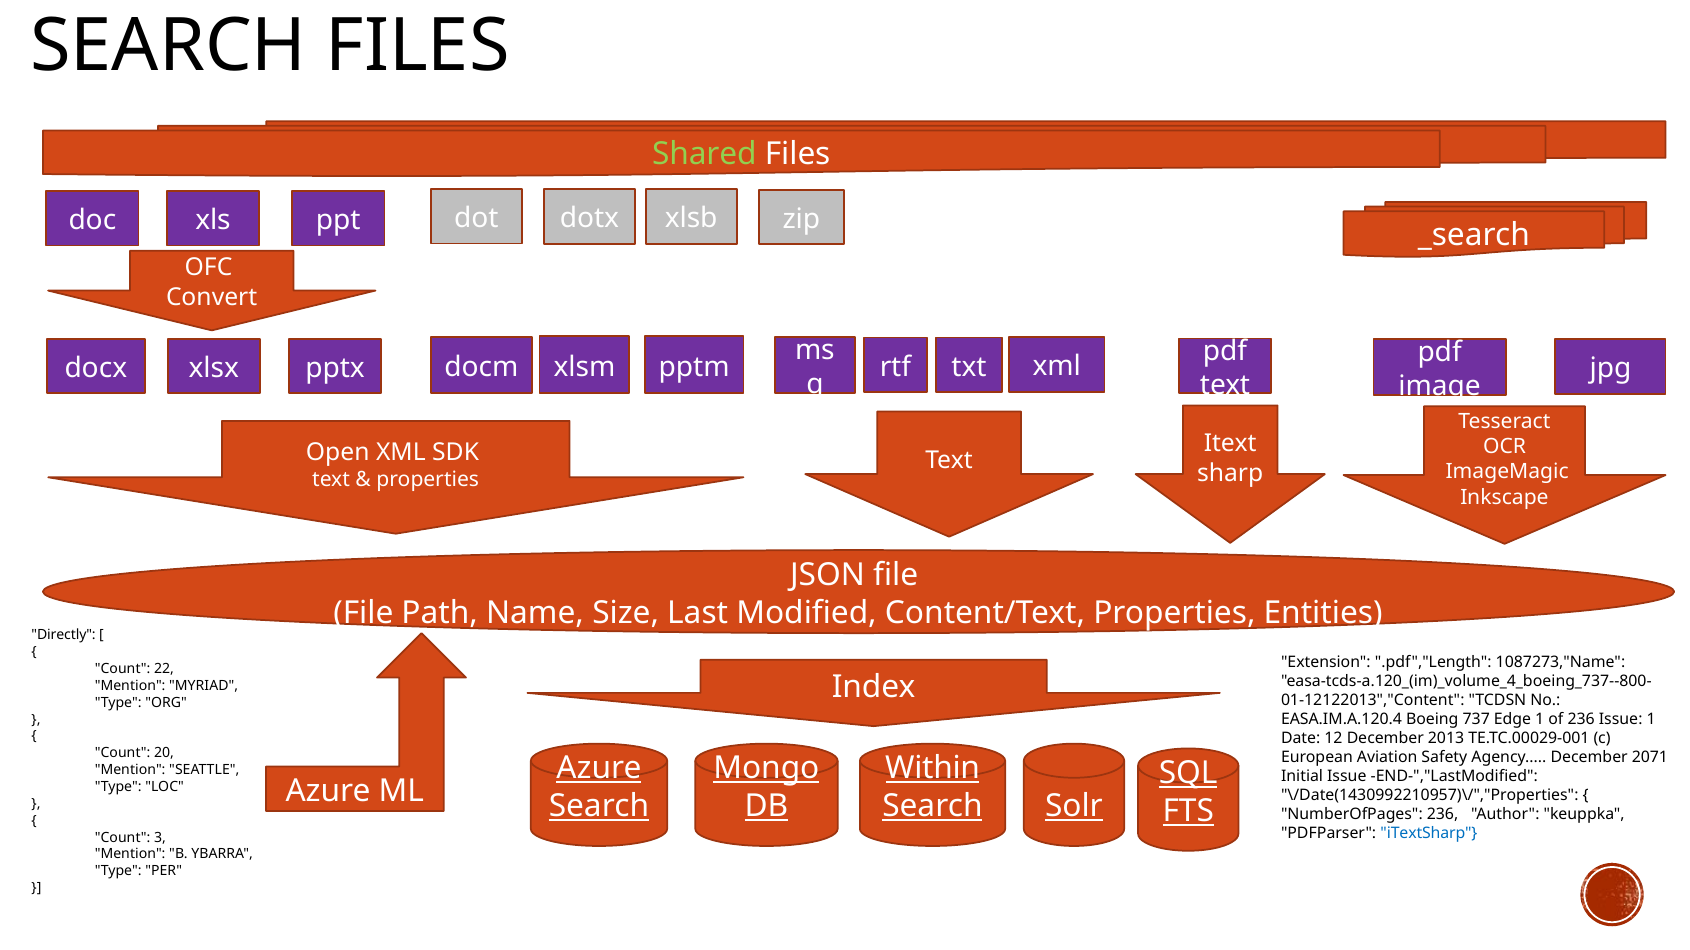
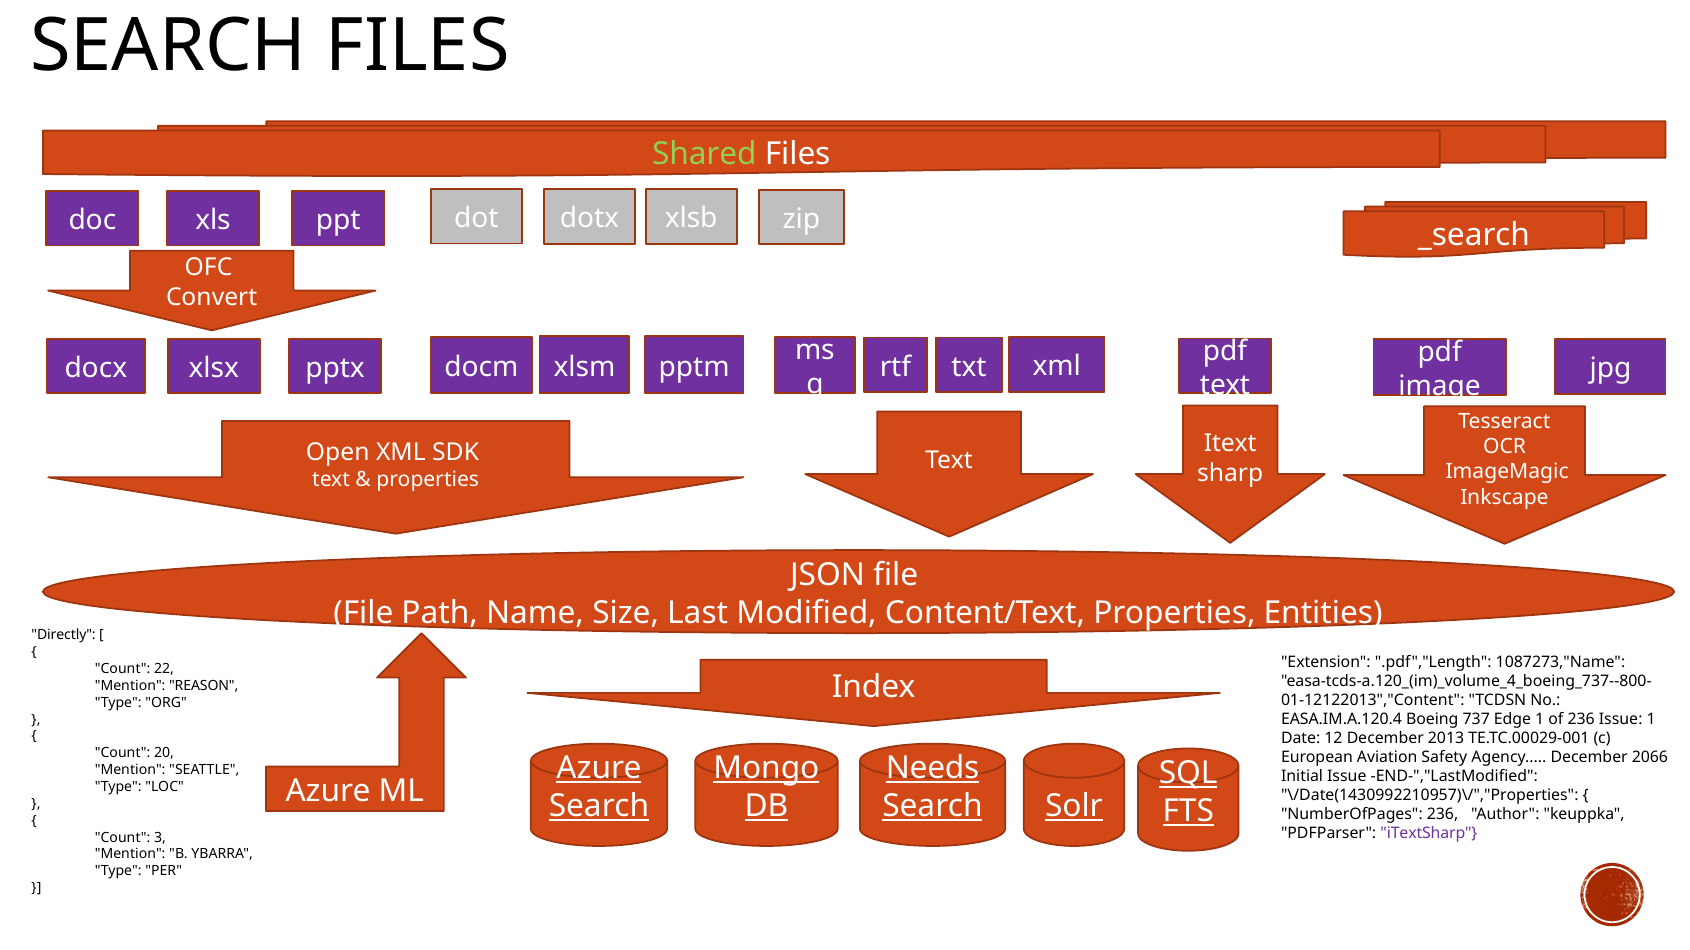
MYRIAD: MYRIAD -> REASON
2071: 2071 -> 2066
Within: Within -> Needs
iTextSharp colour: blue -> purple
